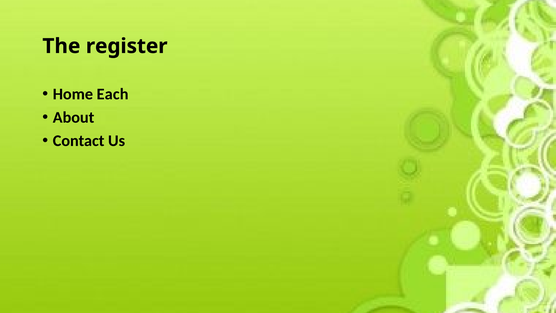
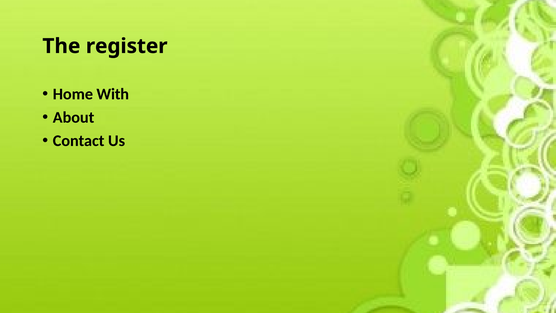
Each: Each -> With
